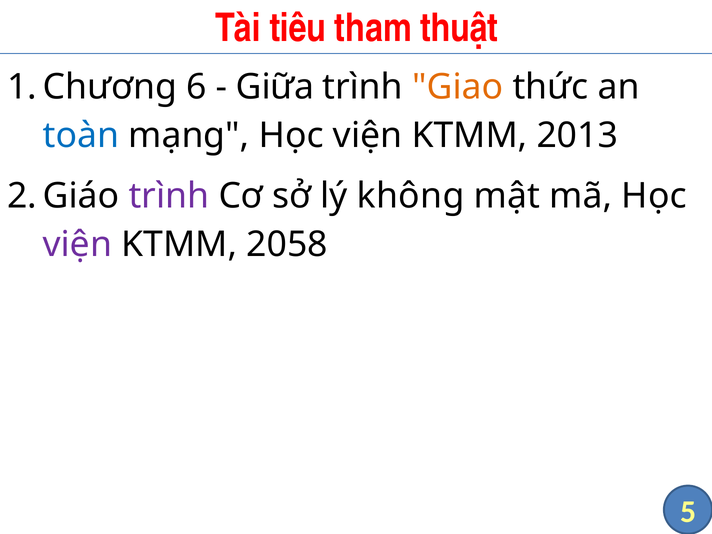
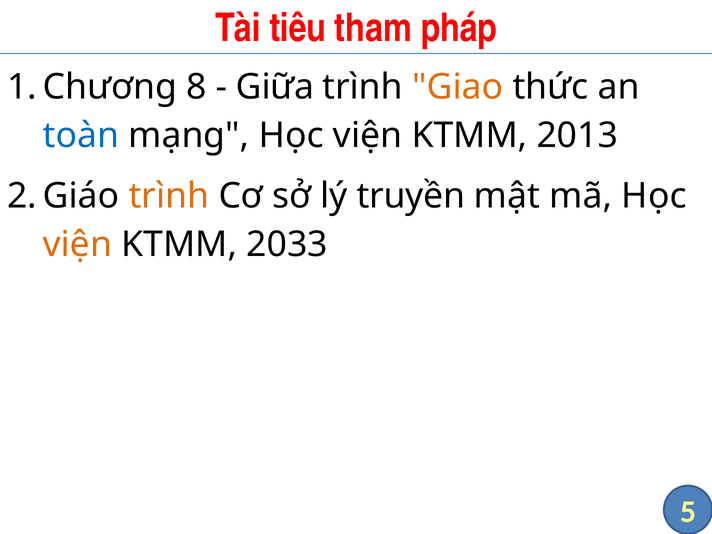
thuật: thuật -> pháp
6: 6 -> 8
trình at (169, 196) colour: purple -> orange
không: không -> truyền
viện at (77, 245) colour: purple -> orange
2058: 2058 -> 2033
